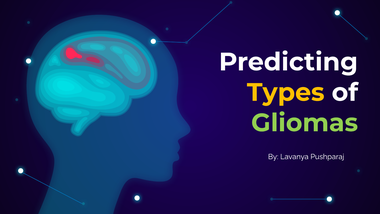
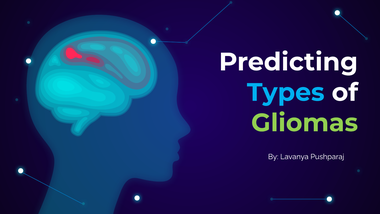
Types colour: yellow -> light blue
